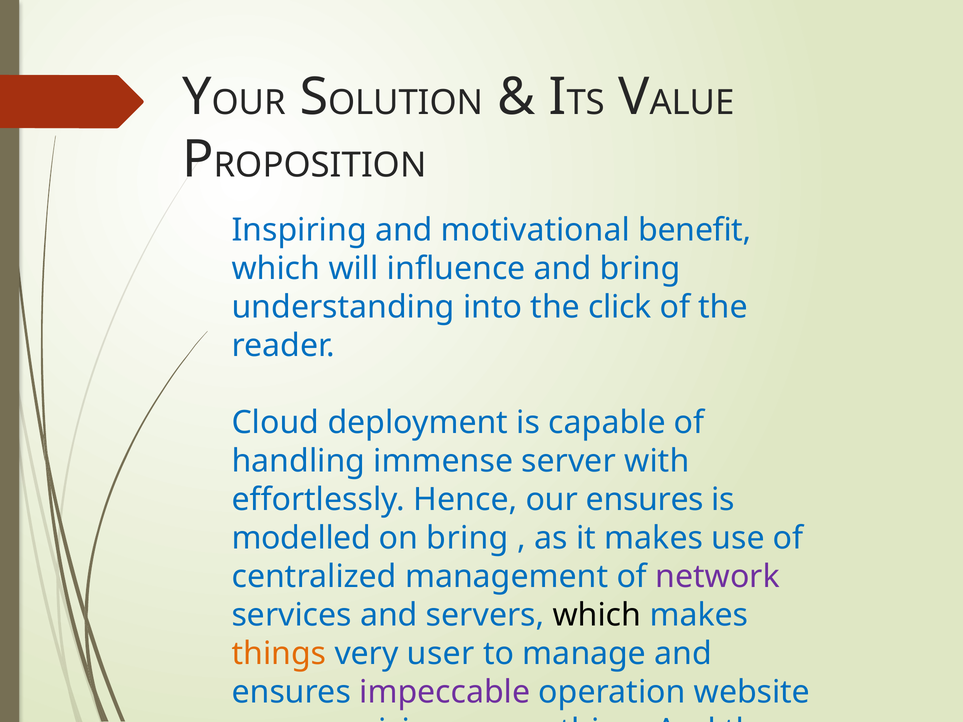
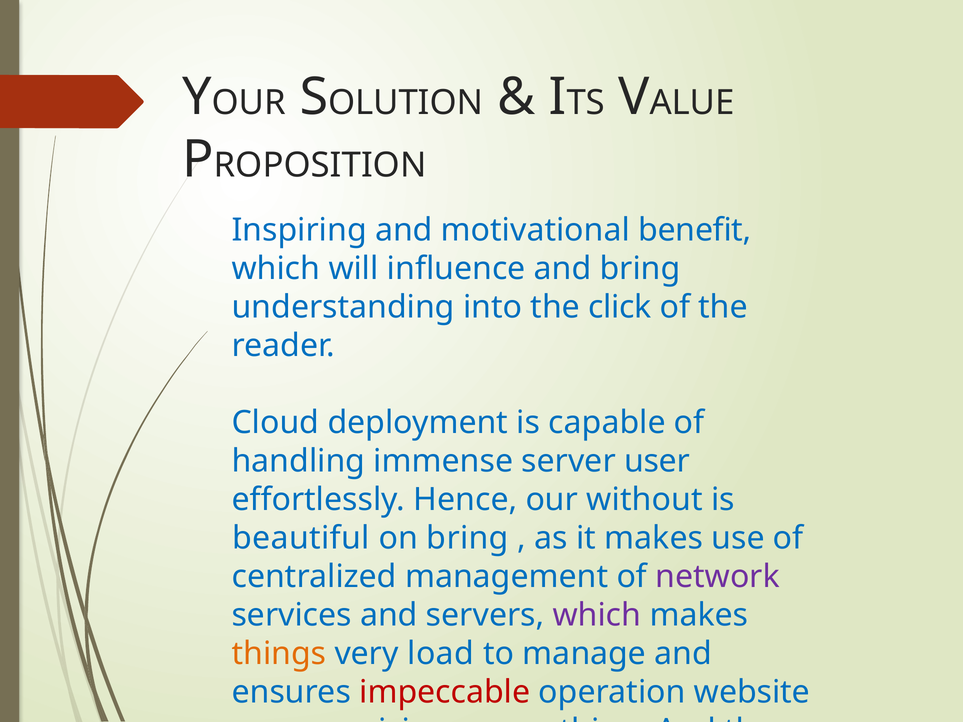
with: with -> user
our ensures: ensures -> without
modelled: modelled -> beautiful
which at (597, 615) colour: black -> purple
user: user -> load
impeccable colour: purple -> red
